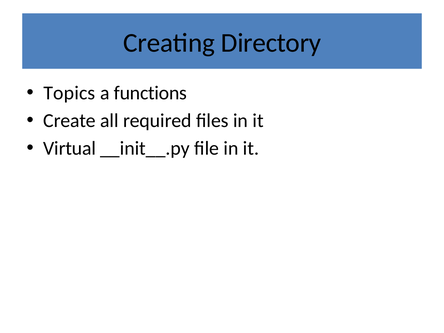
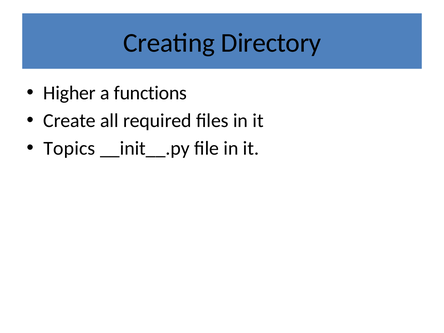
Topics: Topics -> Higher
Virtual: Virtual -> Topics
